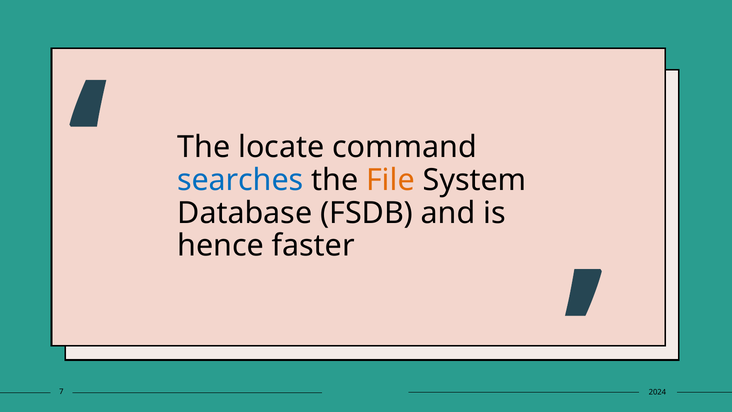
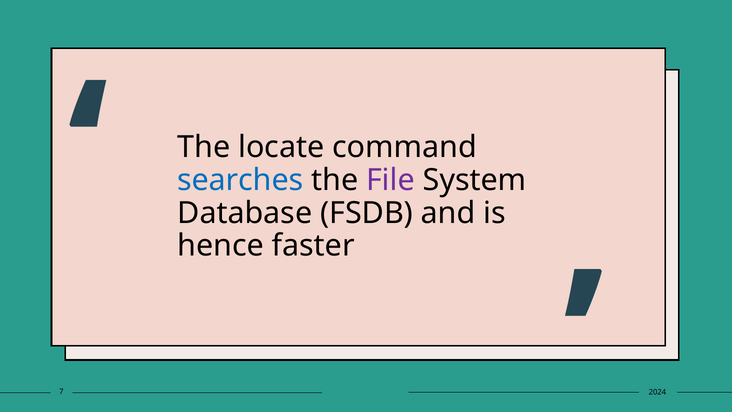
File colour: orange -> purple
